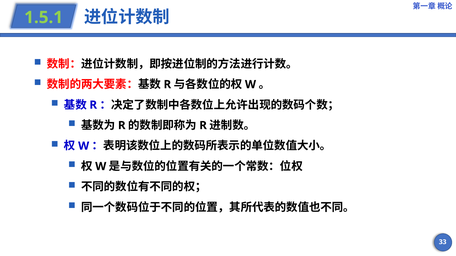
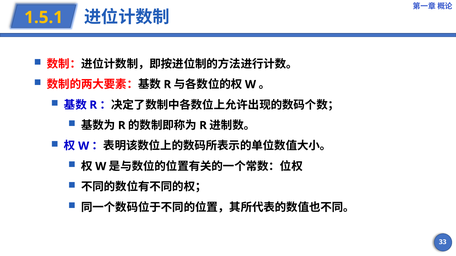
1.5.1 colour: light green -> yellow
